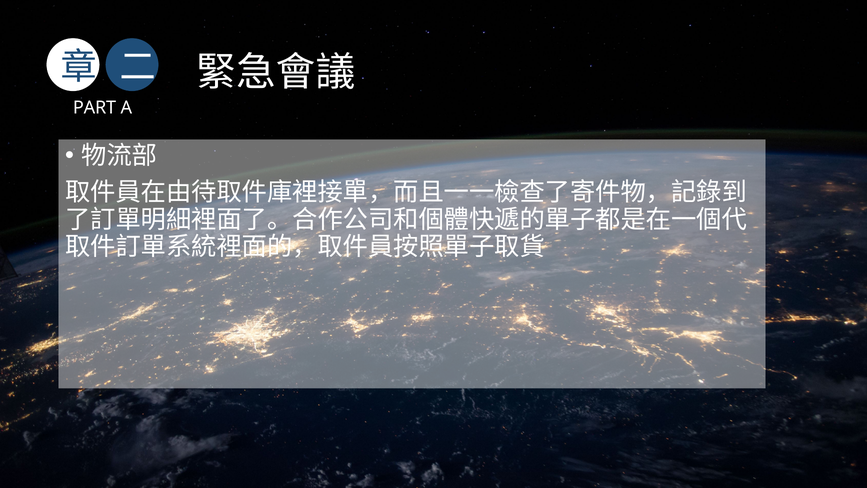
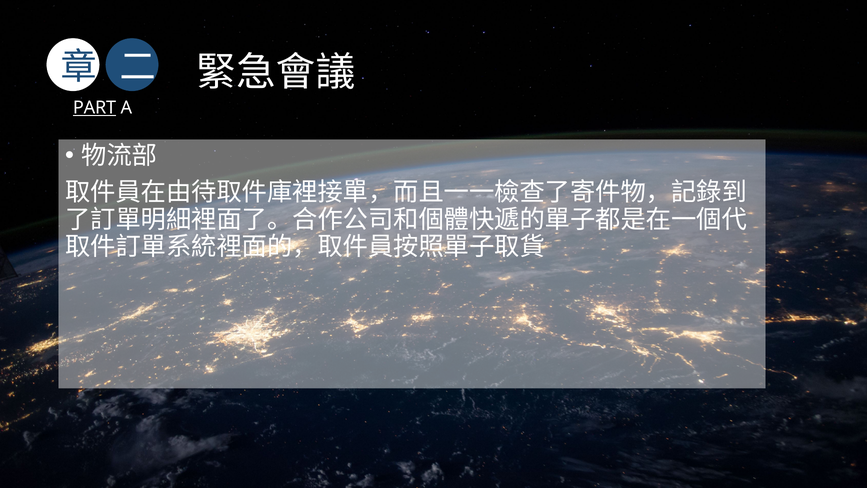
PART underline: none -> present
